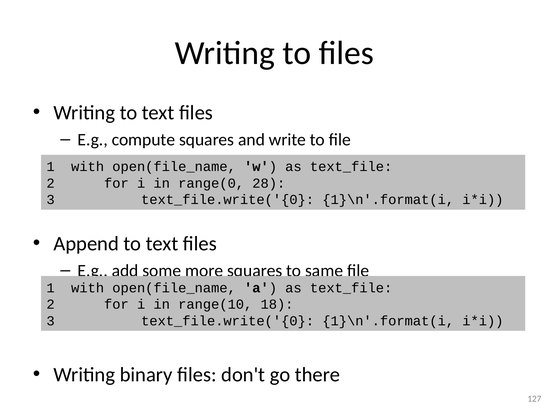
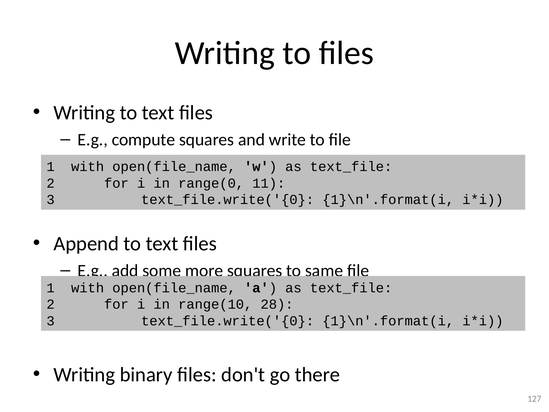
28: 28 -> 11
18: 18 -> 28
